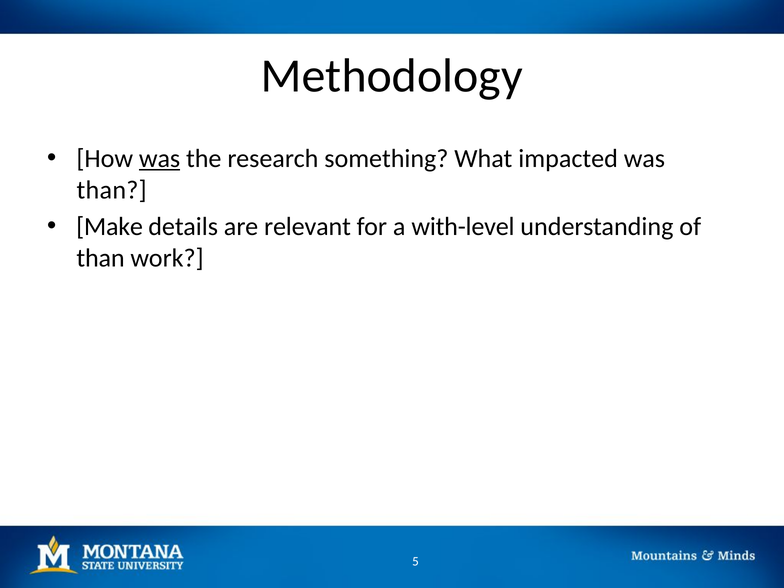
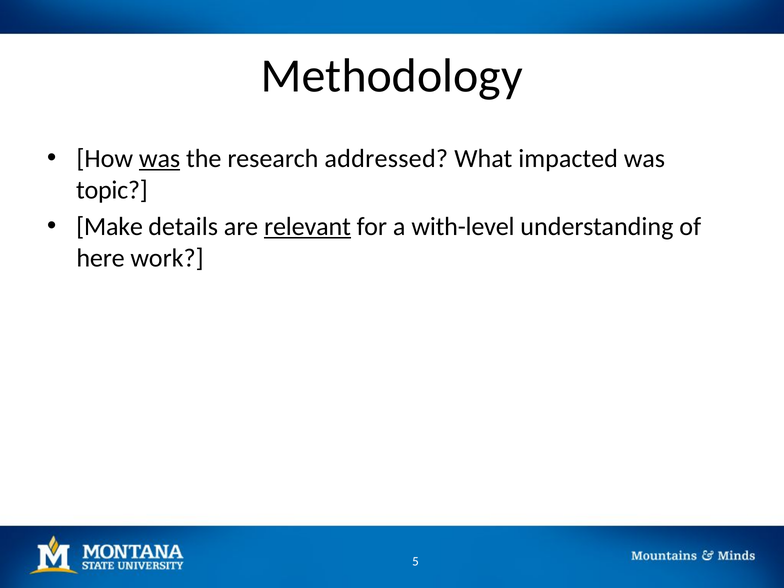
something: something -> addressed
than at (112, 190): than -> topic
relevant underline: none -> present
than at (101, 258): than -> here
